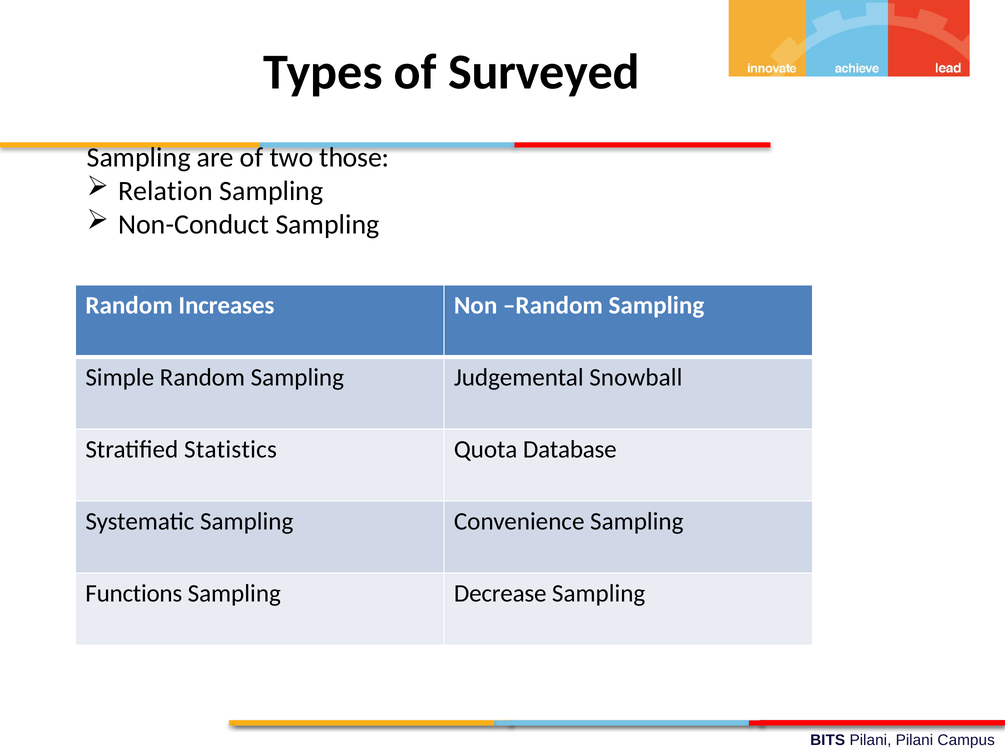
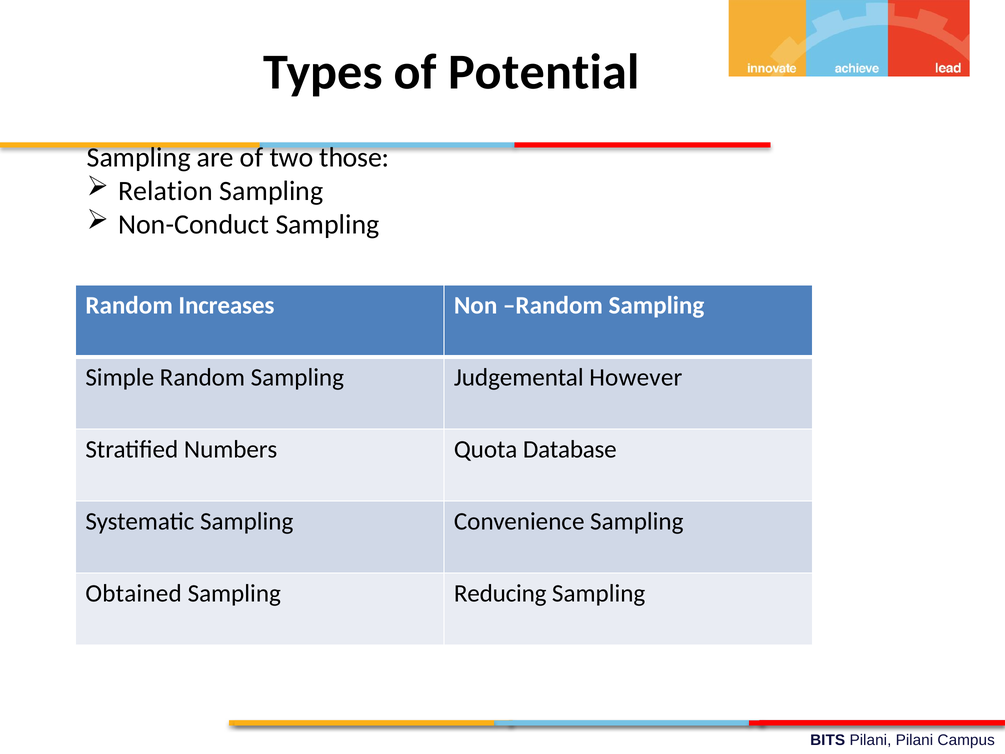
Surveyed: Surveyed -> Potential
Snowball: Snowball -> However
Statistics: Statistics -> Numbers
Functions: Functions -> Obtained
Decrease: Decrease -> Reducing
